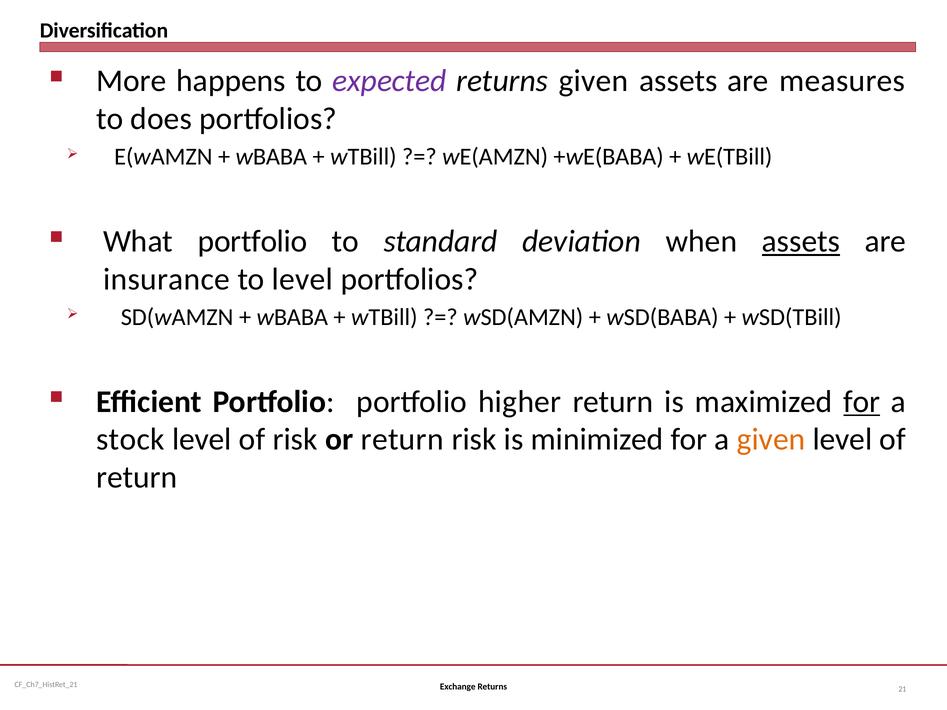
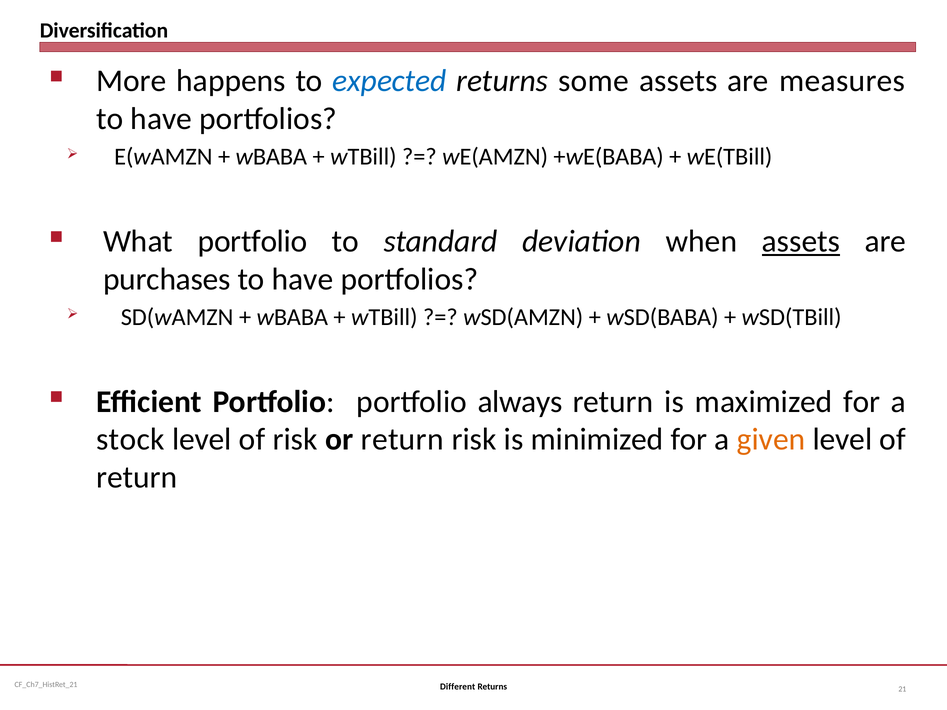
expected colour: purple -> blue
returns given: given -> some
does at (161, 119): does -> have
insurance: insurance -> purchases
level at (302, 279): level -> have
higher: higher -> always
for at (862, 402) underline: present -> none
Exchange: Exchange -> Different
